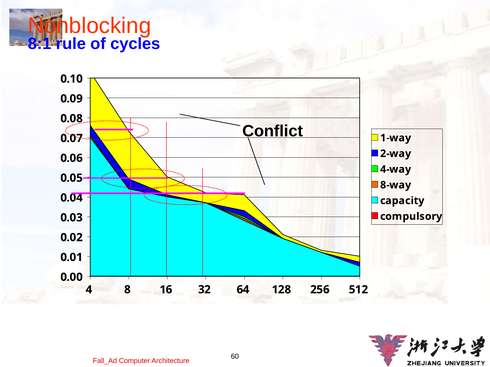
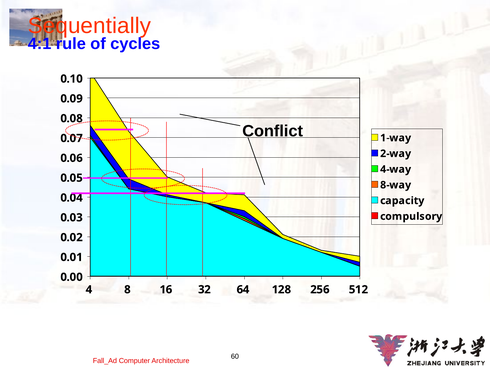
Nonblocking: Nonblocking -> Sequentially
8:1: 8:1 -> 4:1
